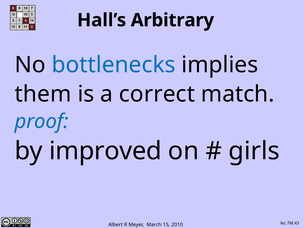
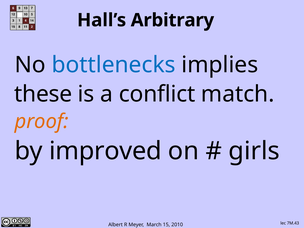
them: them -> these
correct: correct -> conflict
proof colour: blue -> orange
